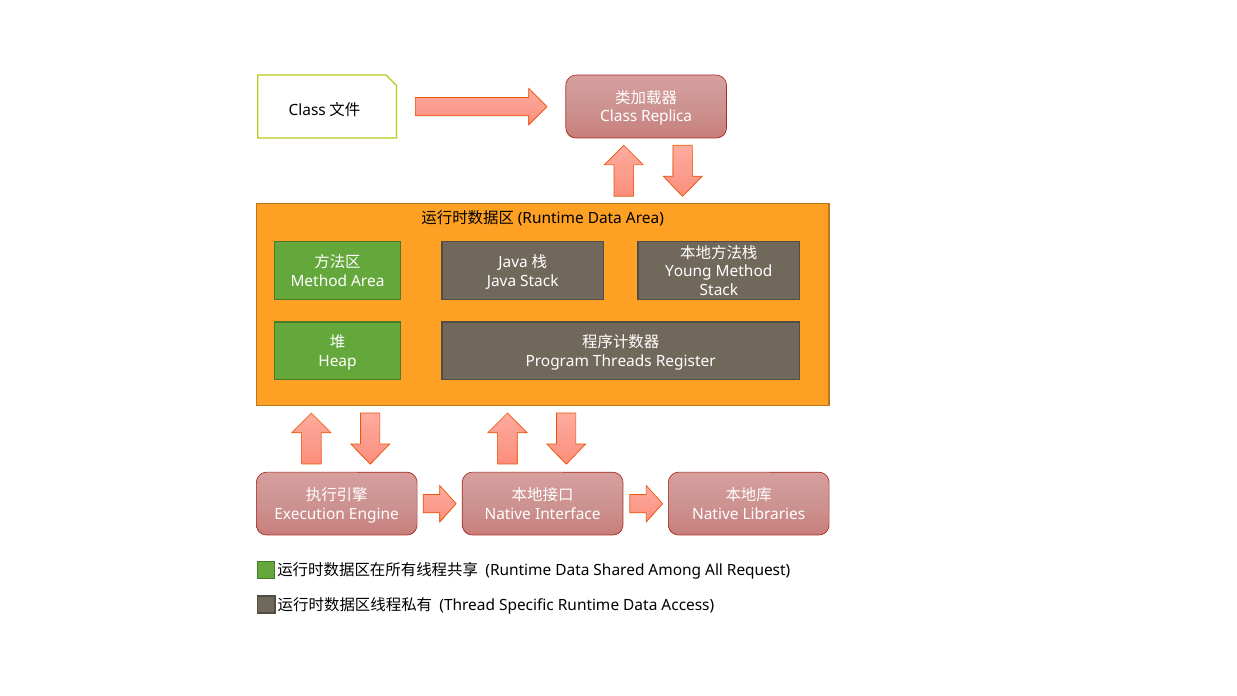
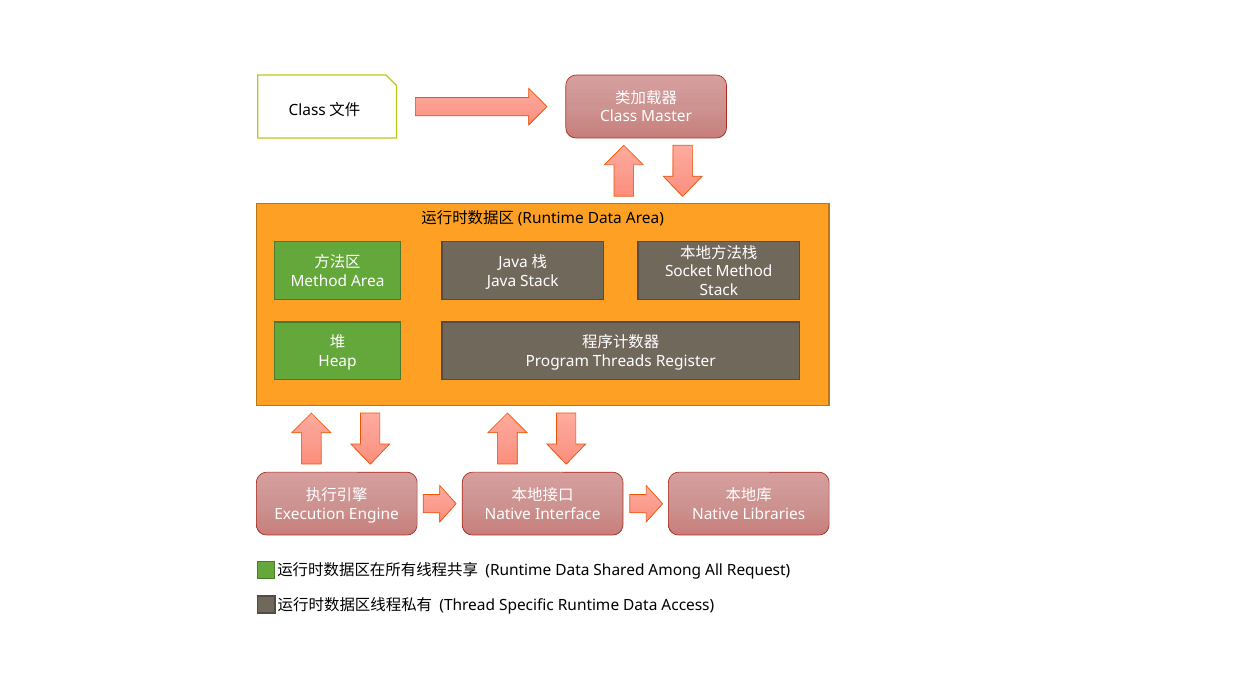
Replica: Replica -> Master
Young: Young -> Socket
